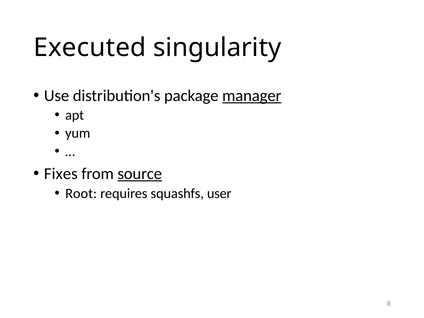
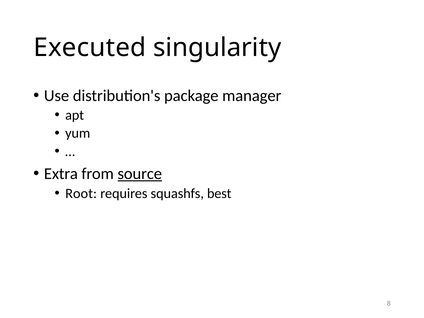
manager underline: present -> none
Fixes: Fixes -> Extra
user: user -> best
